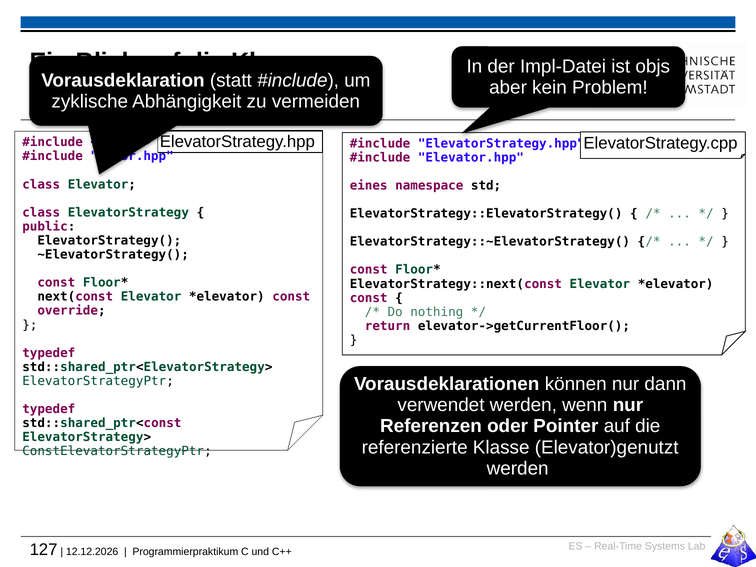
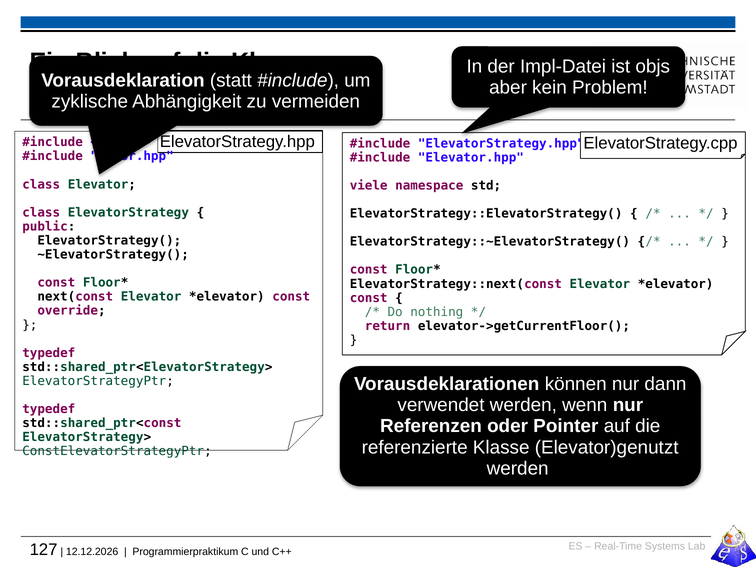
eines: eines -> viele
